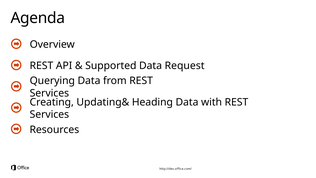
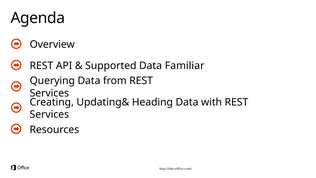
Request: Request -> Familiar
